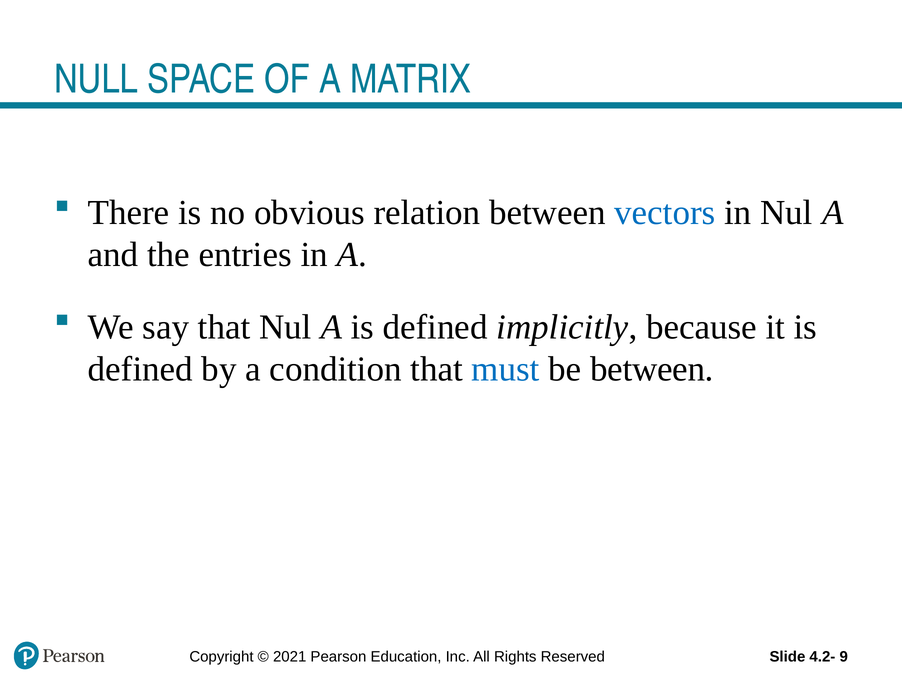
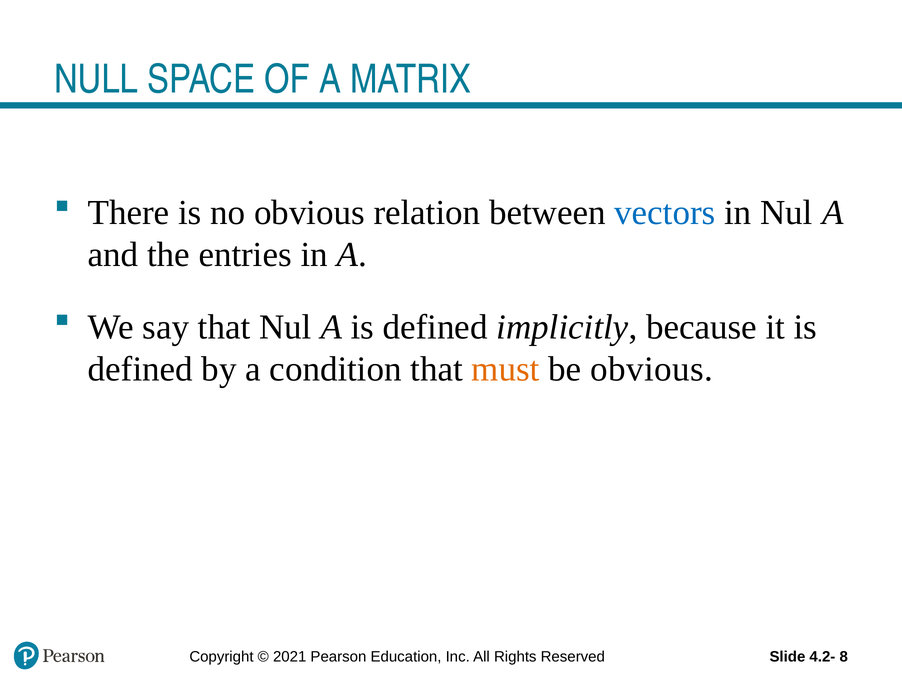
must colour: blue -> orange
be between: between -> obvious
9: 9 -> 8
